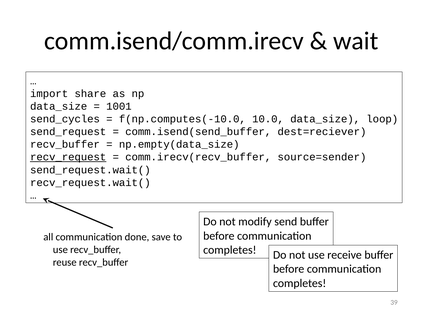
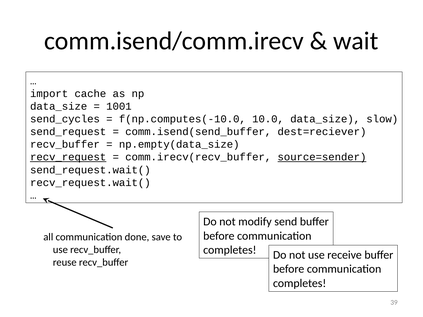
share: share -> cache
loop: loop -> slow
source=sender underline: none -> present
